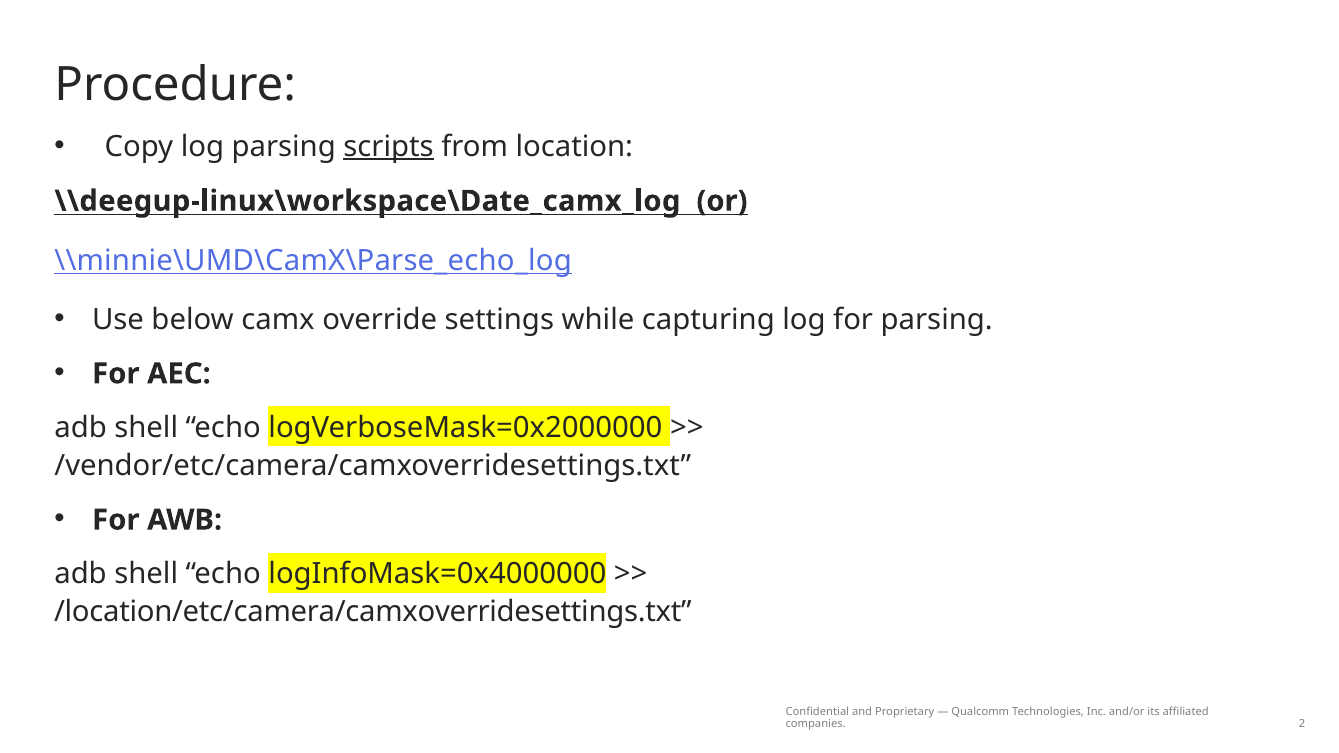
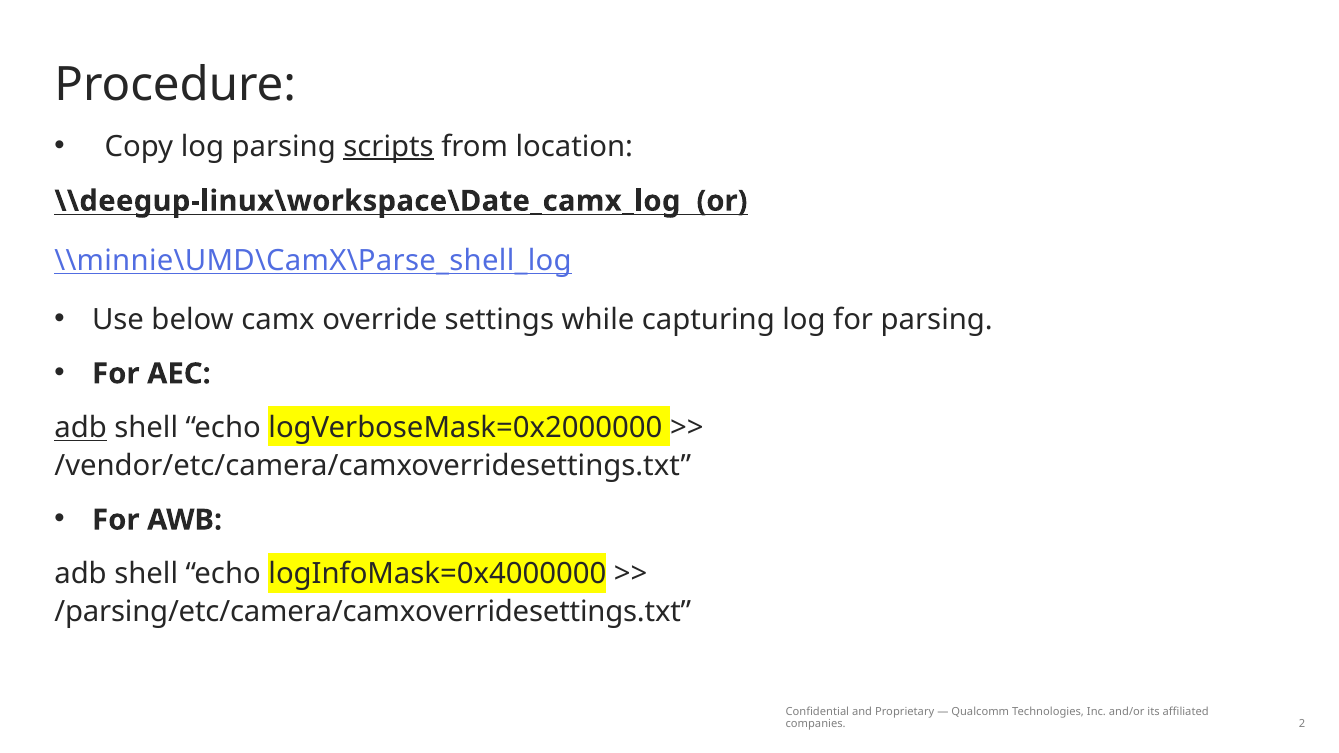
\\minnie\UMD\CamX\Parse_echo_log: \\minnie\UMD\CamX\Parse_echo_log -> \\minnie\UMD\CamX\Parse_shell_log
adb at (81, 428) underline: none -> present
/location/etc/camera/camxoverridesettings.txt: /location/etc/camera/camxoverridesettings.txt -> /parsing/etc/camera/camxoverridesettings.txt
